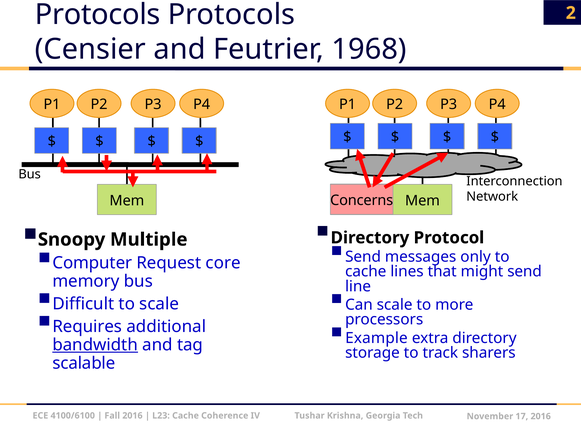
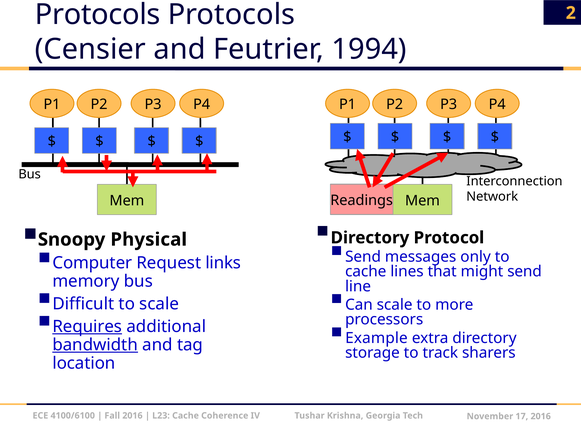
1968: 1968 -> 1994
Concerns: Concerns -> Readings
Multiple: Multiple -> Physical
core: core -> links
Requires underline: none -> present
scalable: scalable -> location
